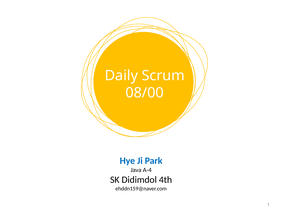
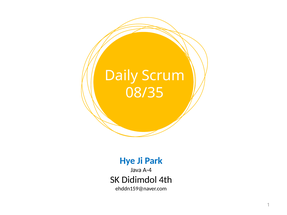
08/00: 08/00 -> 08/35
